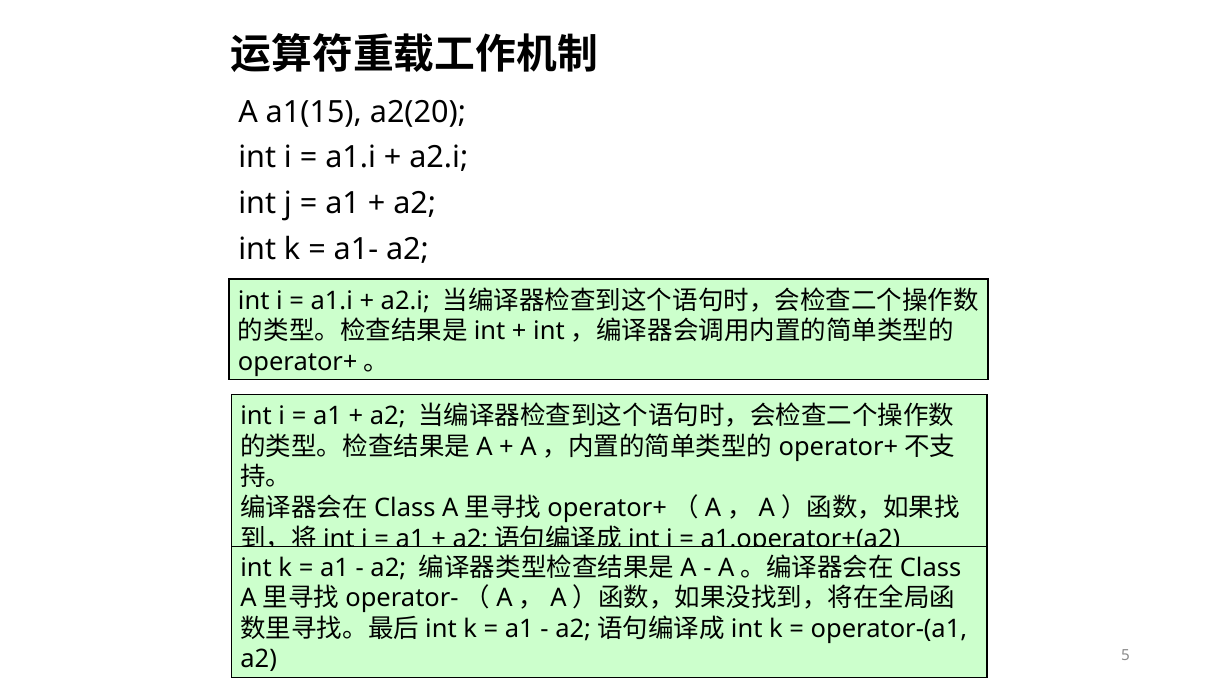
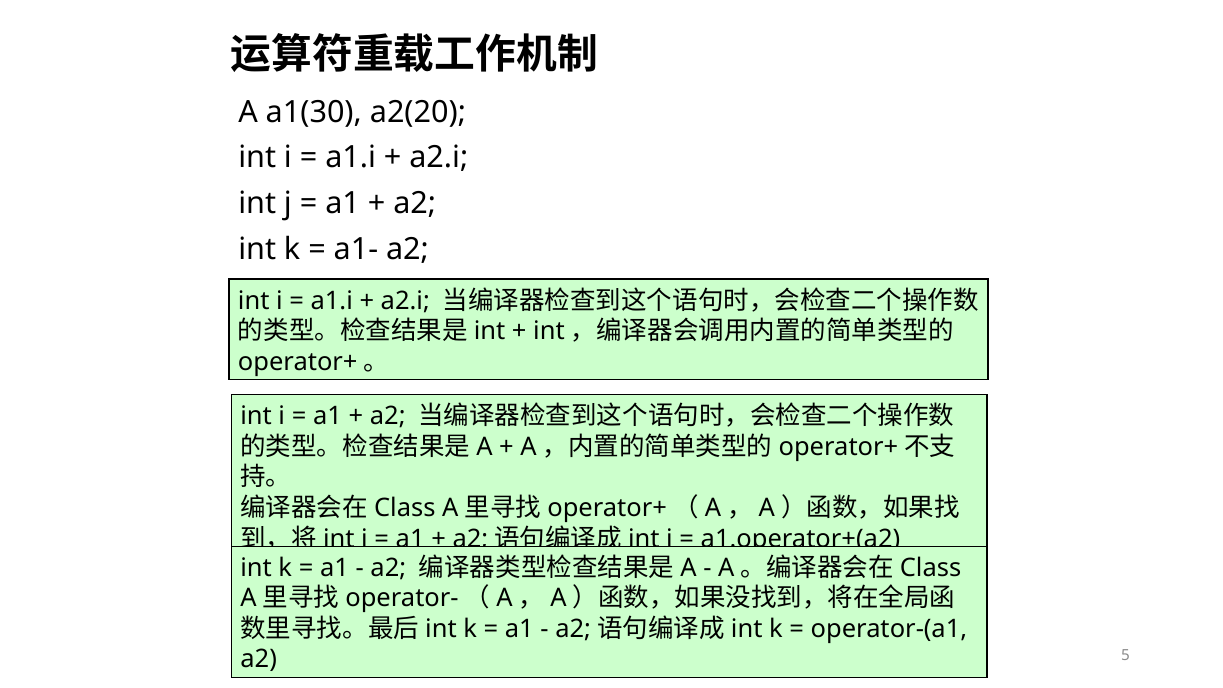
a1(15: a1(15 -> a1(30
